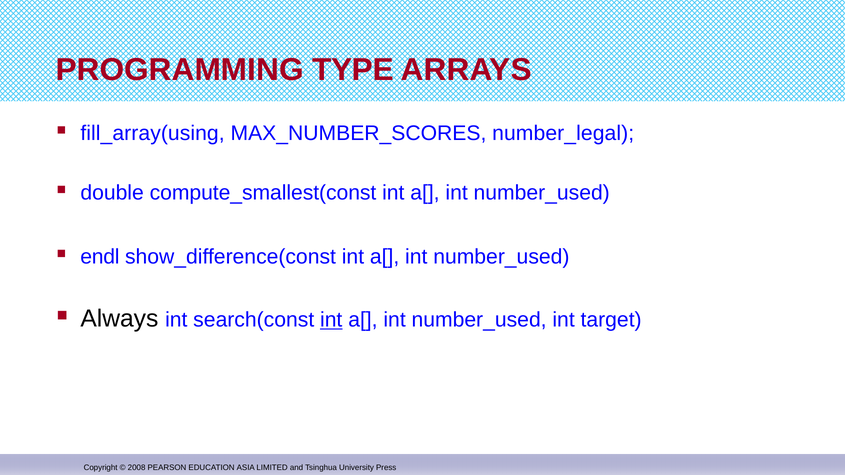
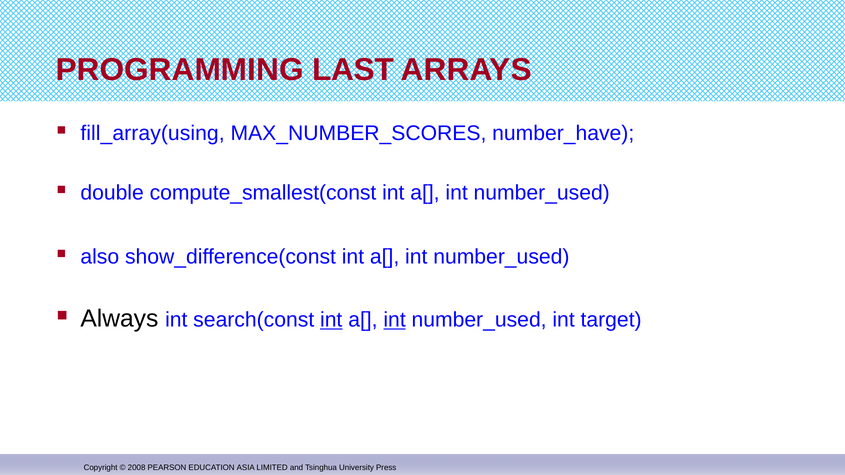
TYPE: TYPE -> LAST
number_legal: number_legal -> number_have
endl: endl -> also
int at (395, 320) underline: none -> present
